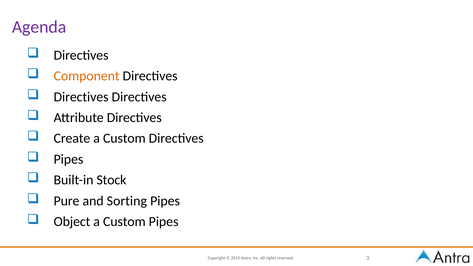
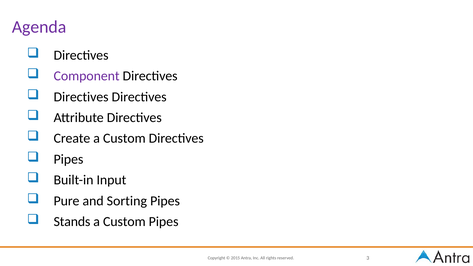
Component colour: orange -> purple
Stock: Stock -> Input
Object: Object -> Stands
